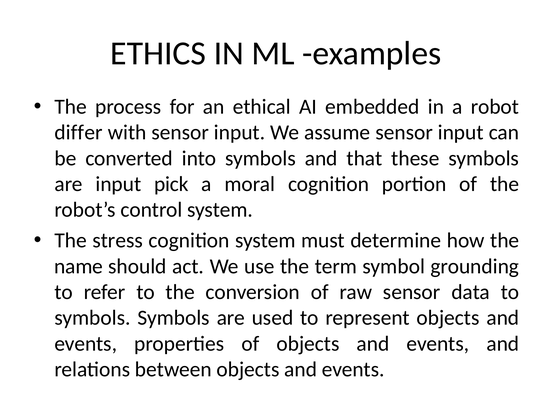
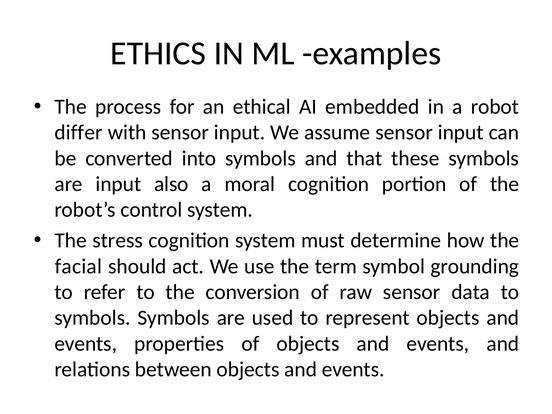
pick: pick -> also
name: name -> facial
